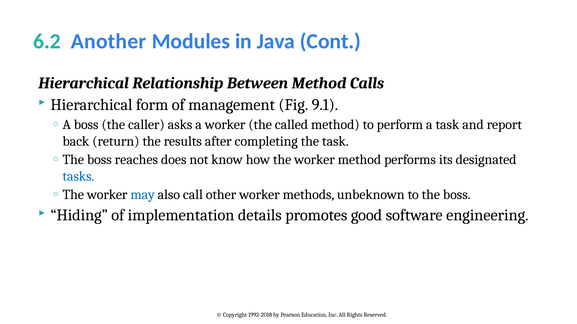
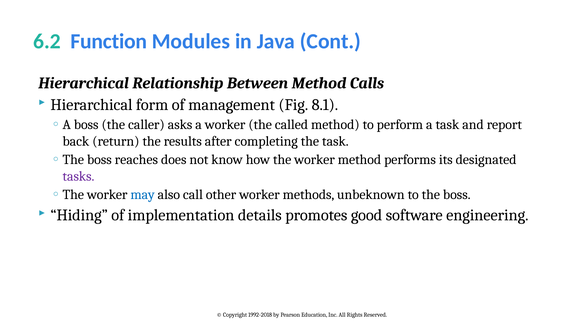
Another: Another -> Function
9.1: 9.1 -> 8.1
tasks colour: blue -> purple
